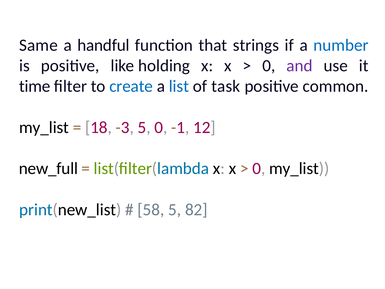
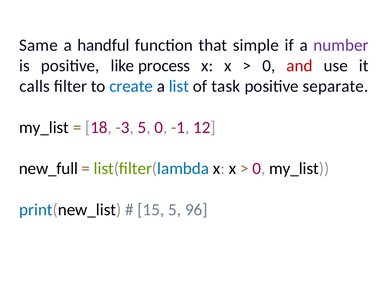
strings: strings -> simple
number colour: blue -> purple
holding: holding -> process
and colour: purple -> red
time: time -> calls
common: common -> separate
58: 58 -> 15
82: 82 -> 96
